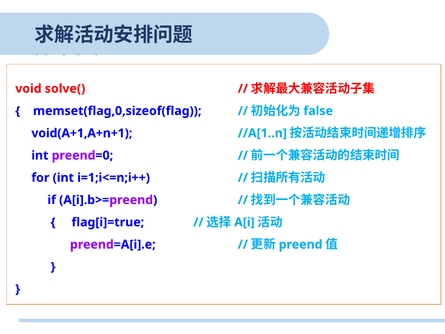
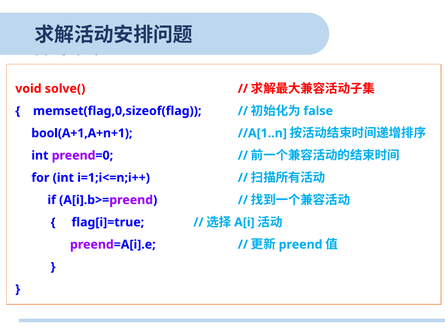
void(A+1,A+n+1: void(A+1,A+n+1 -> bool(A+1,A+n+1
